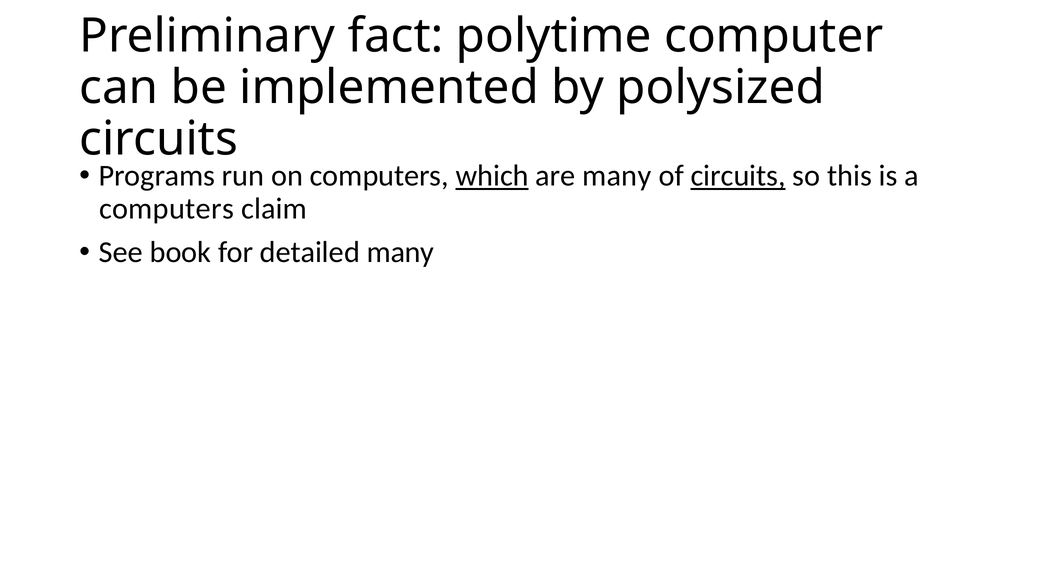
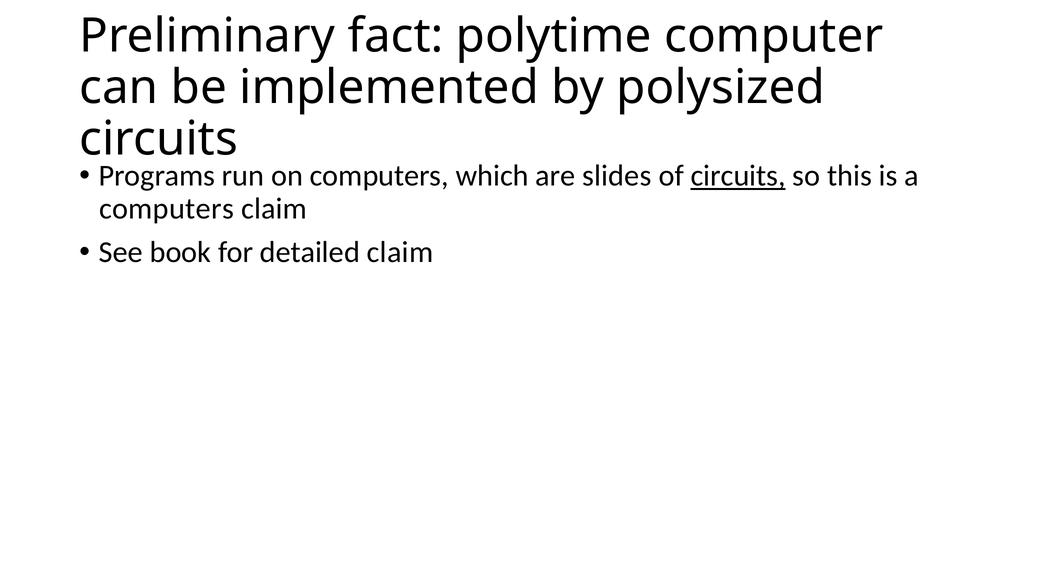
which underline: present -> none
are many: many -> slides
detailed many: many -> claim
